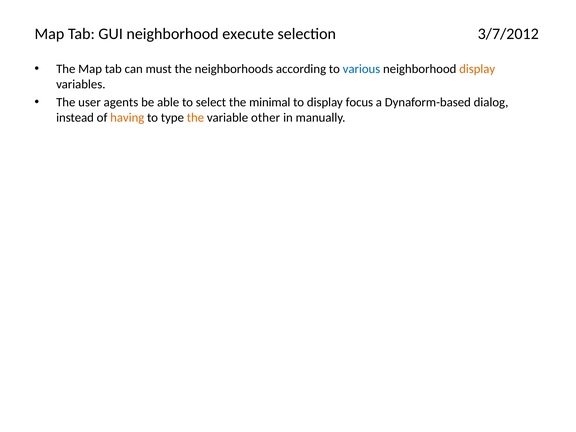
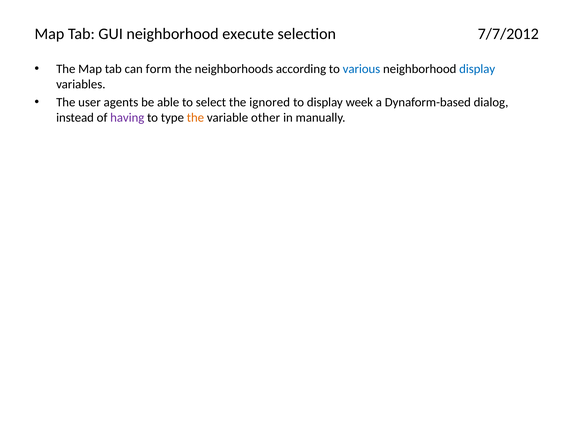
3/7/2012: 3/7/2012 -> 7/7/2012
must: must -> form
display at (477, 69) colour: orange -> blue
minimal: minimal -> ignored
focus: focus -> week
having colour: orange -> purple
